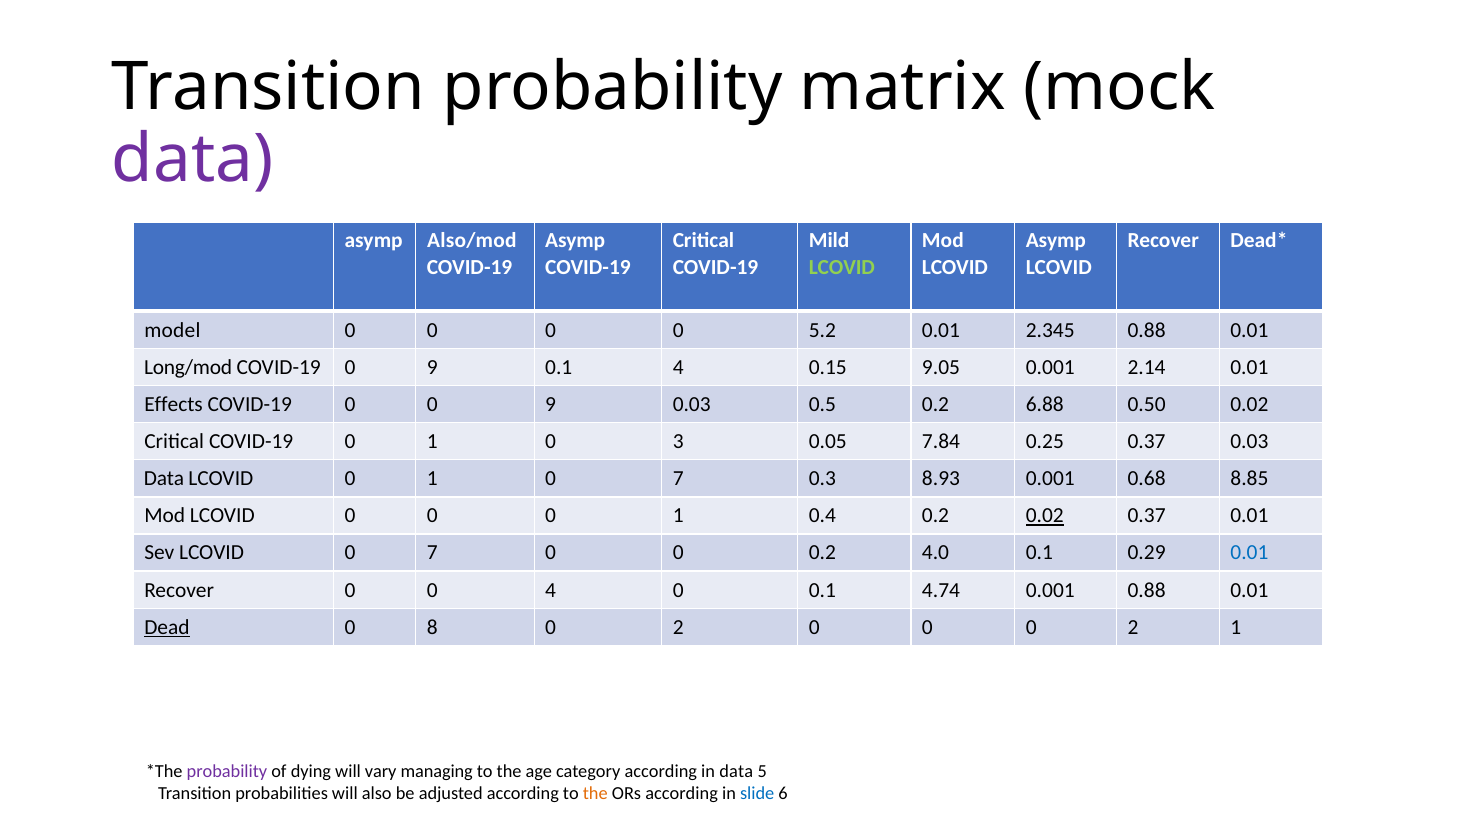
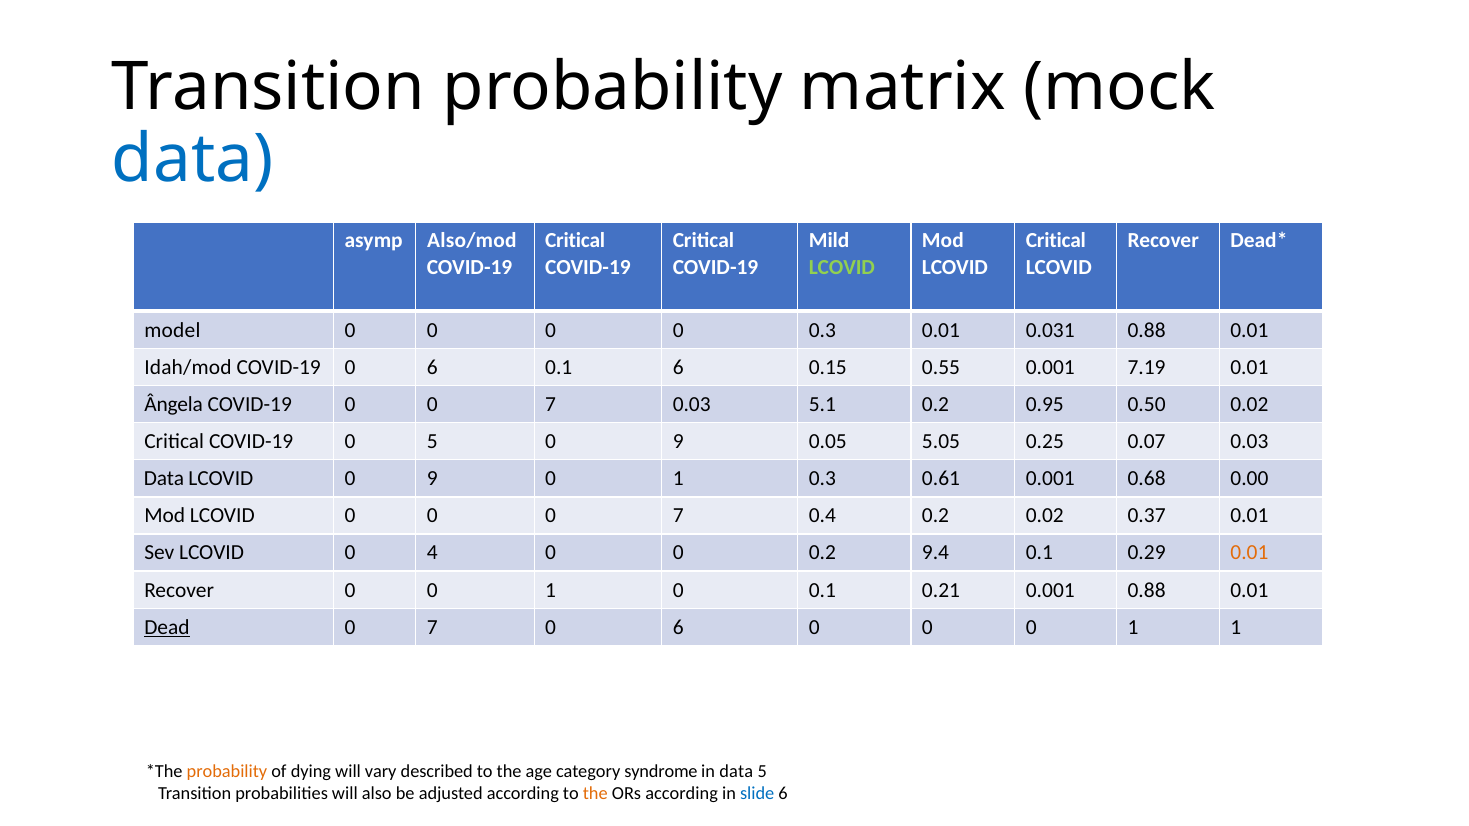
data at (193, 160) colour: purple -> blue
Asymp at (575, 241): Asymp -> Critical
Asymp at (1056, 241): Asymp -> Critical
0 5.2: 5.2 -> 0.3
2.345: 2.345 -> 0.031
Long/mod: Long/mod -> Idah/mod
COVID-19 0 9: 9 -> 6
0.1 4: 4 -> 6
9.05: 9.05 -> 0.55
2.14: 2.14 -> 7.19
Effects: Effects -> Ângela
COVID-19 0 0 9: 9 -> 7
0.5: 0.5 -> 5.1
6.88: 6.88 -> 0.95
COVID-19 0 1: 1 -> 5
3 at (678, 442): 3 -> 9
7.84: 7.84 -> 5.05
0.25 0.37: 0.37 -> 0.07
LCOVID 0 1: 1 -> 9
7 at (678, 479): 7 -> 1
8.93: 8.93 -> 0.61
8.85: 8.85 -> 0.00
0 0 0 1: 1 -> 7
0.02 at (1045, 516) underline: present -> none
LCOVID 0 7: 7 -> 4
4.0: 4.0 -> 9.4
0.01 at (1249, 553) colour: blue -> orange
Recover 0 0 4: 4 -> 1
4.74: 4.74 -> 0.21
8 at (432, 627): 8 -> 7
2 at (678, 627): 2 -> 6
0 0 0 2: 2 -> 1
probability at (227, 772) colour: purple -> orange
managing: managing -> described
category according: according -> syndrome
